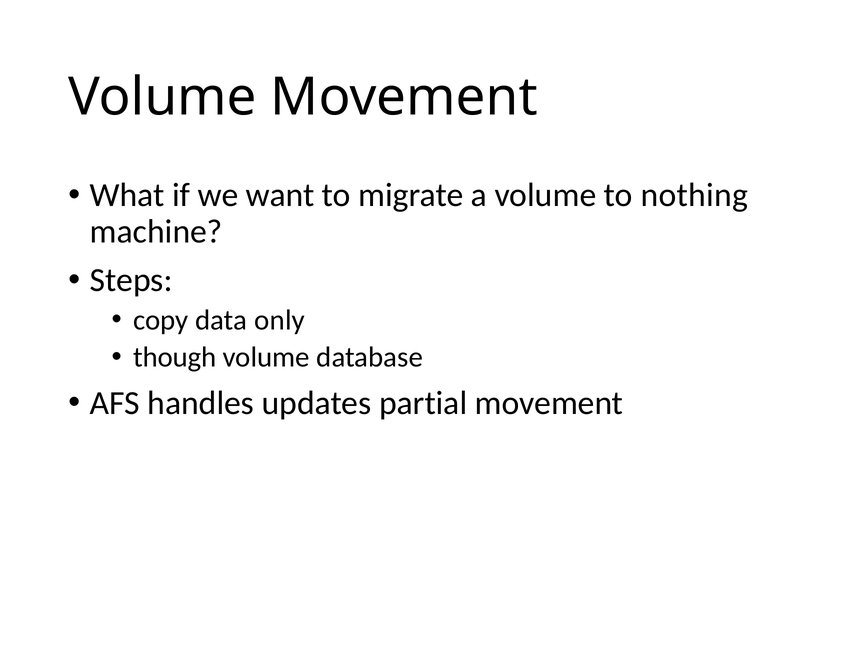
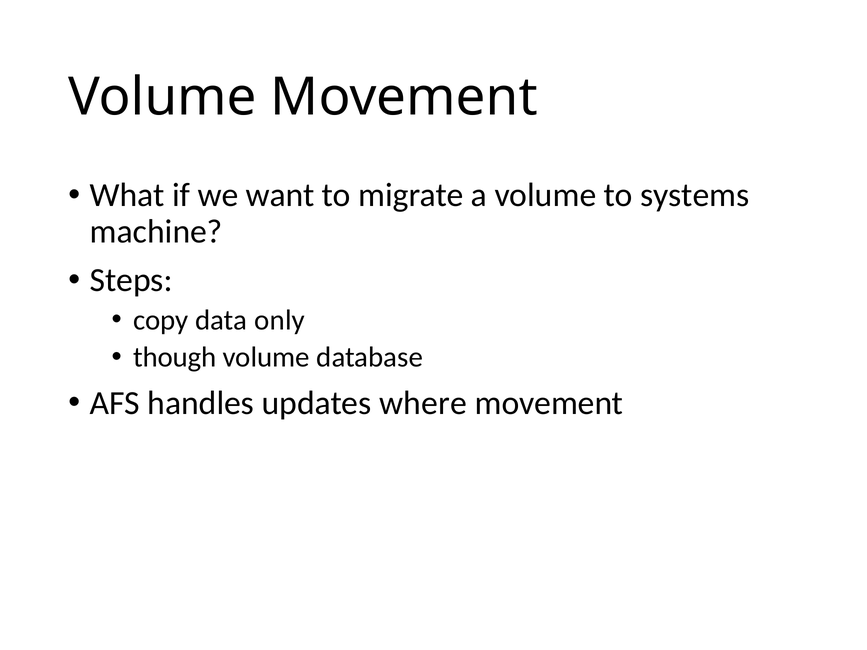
nothing: nothing -> systems
partial: partial -> where
